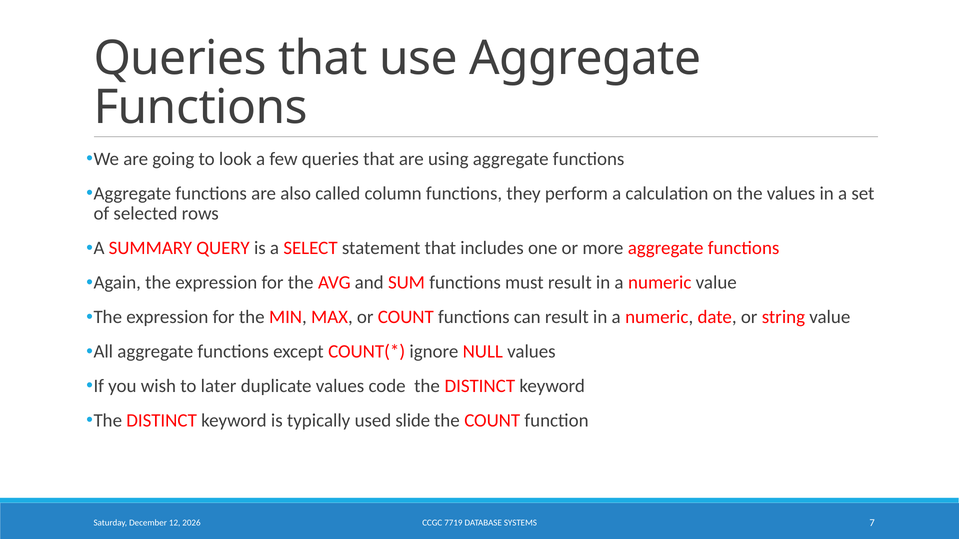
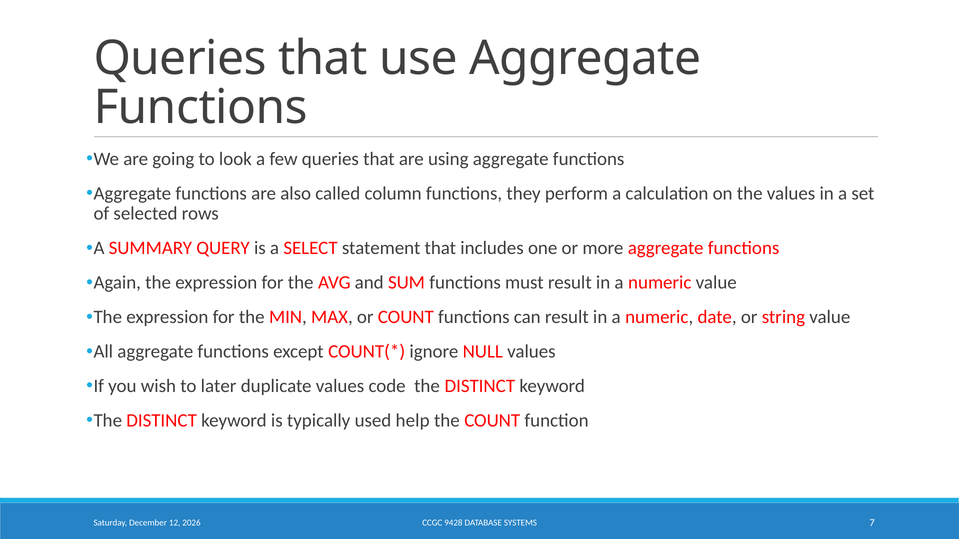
slide: slide -> help
7719: 7719 -> 9428
